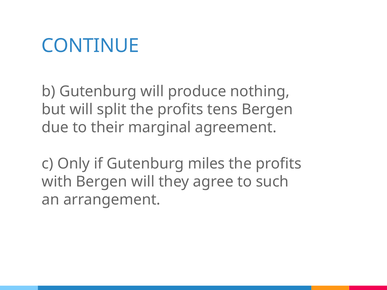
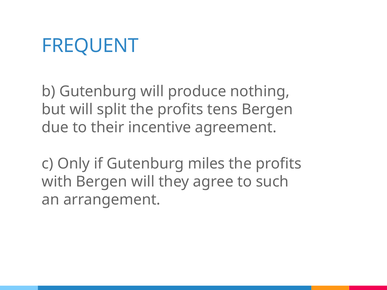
CONTINUE: CONTINUE -> FREQUENT
marginal: marginal -> incentive
